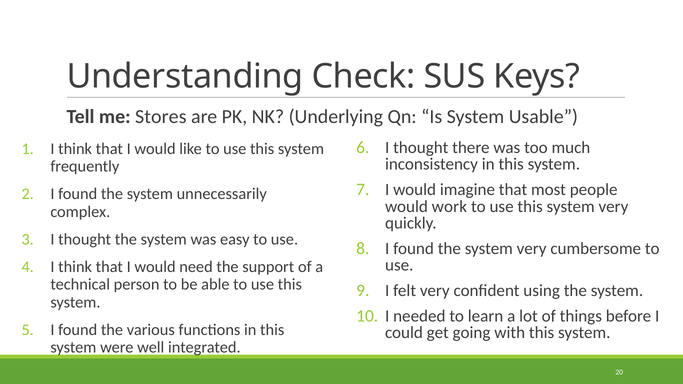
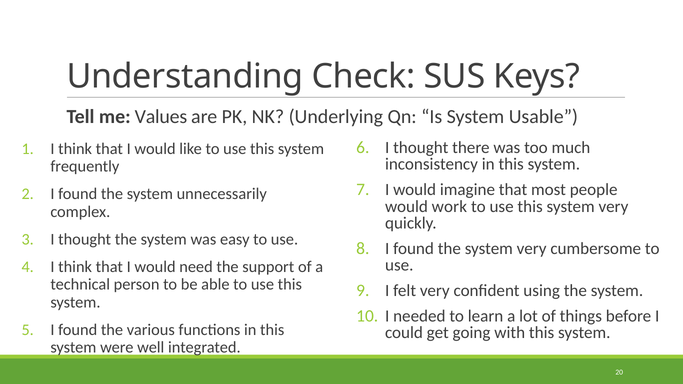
Stores: Stores -> Values
